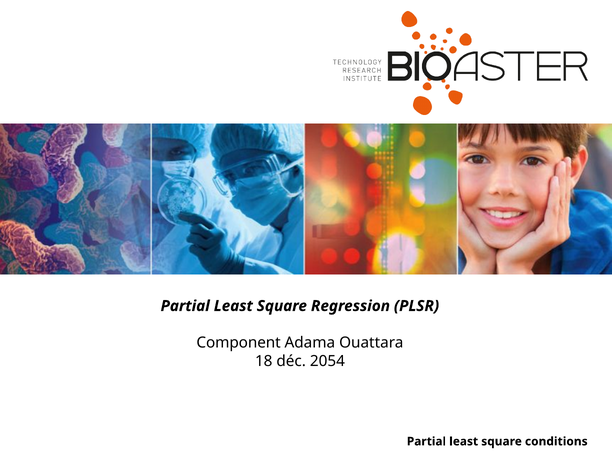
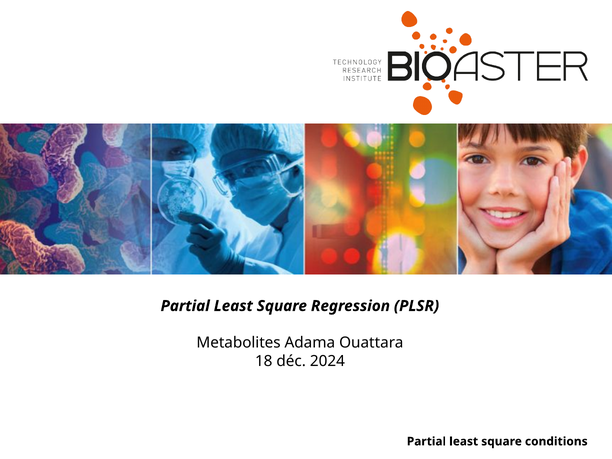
Component: Component -> Metabolites
2054: 2054 -> 2024
